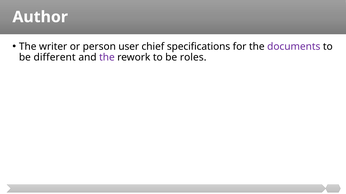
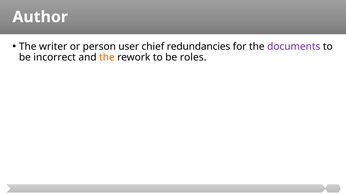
specifications: specifications -> redundancies
different: different -> incorrect
the at (107, 58) colour: purple -> orange
